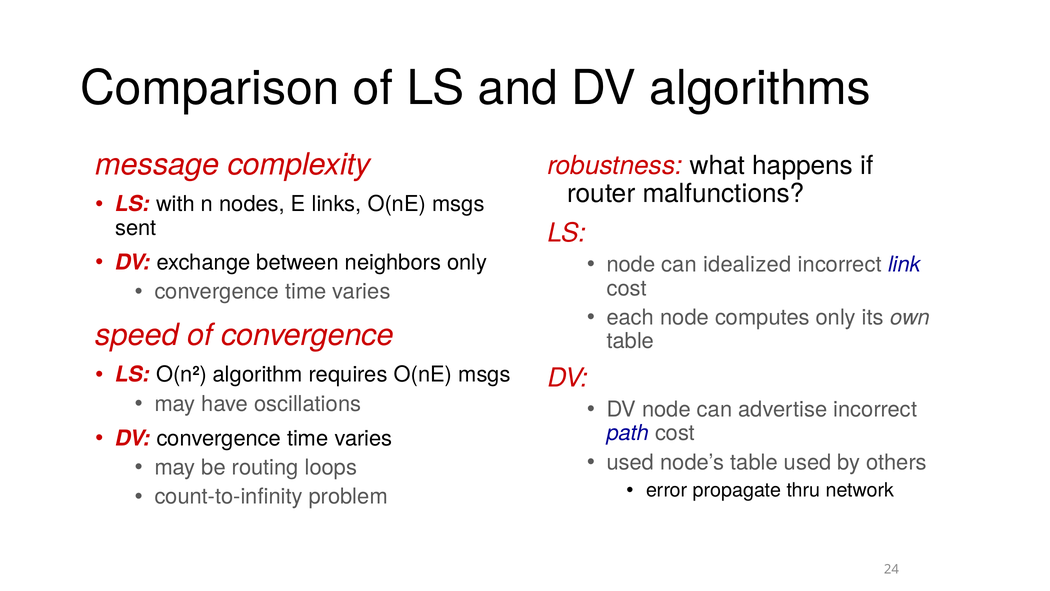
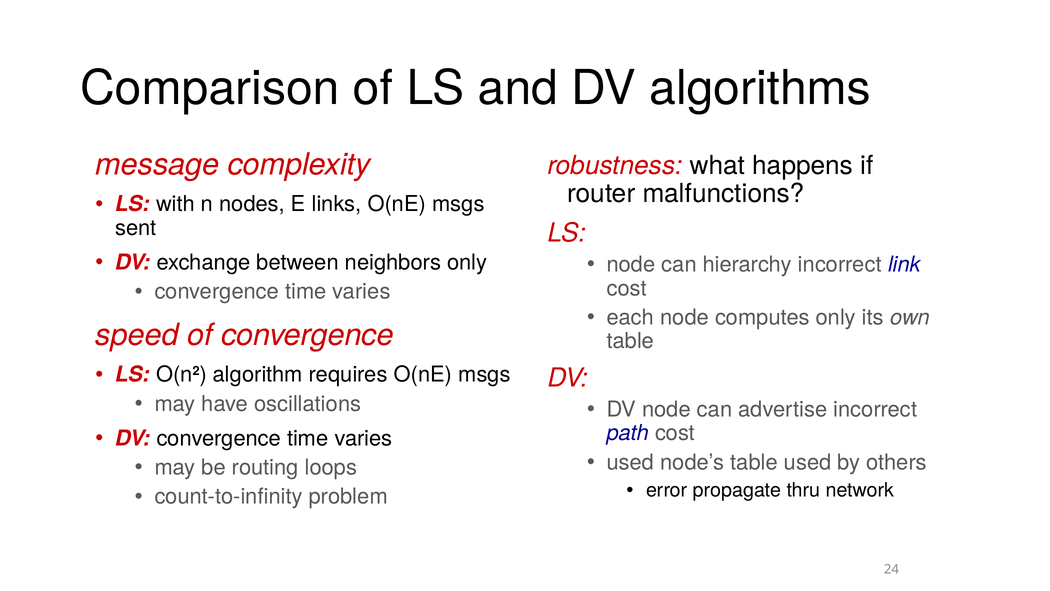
idealized: idealized -> hierarchy
